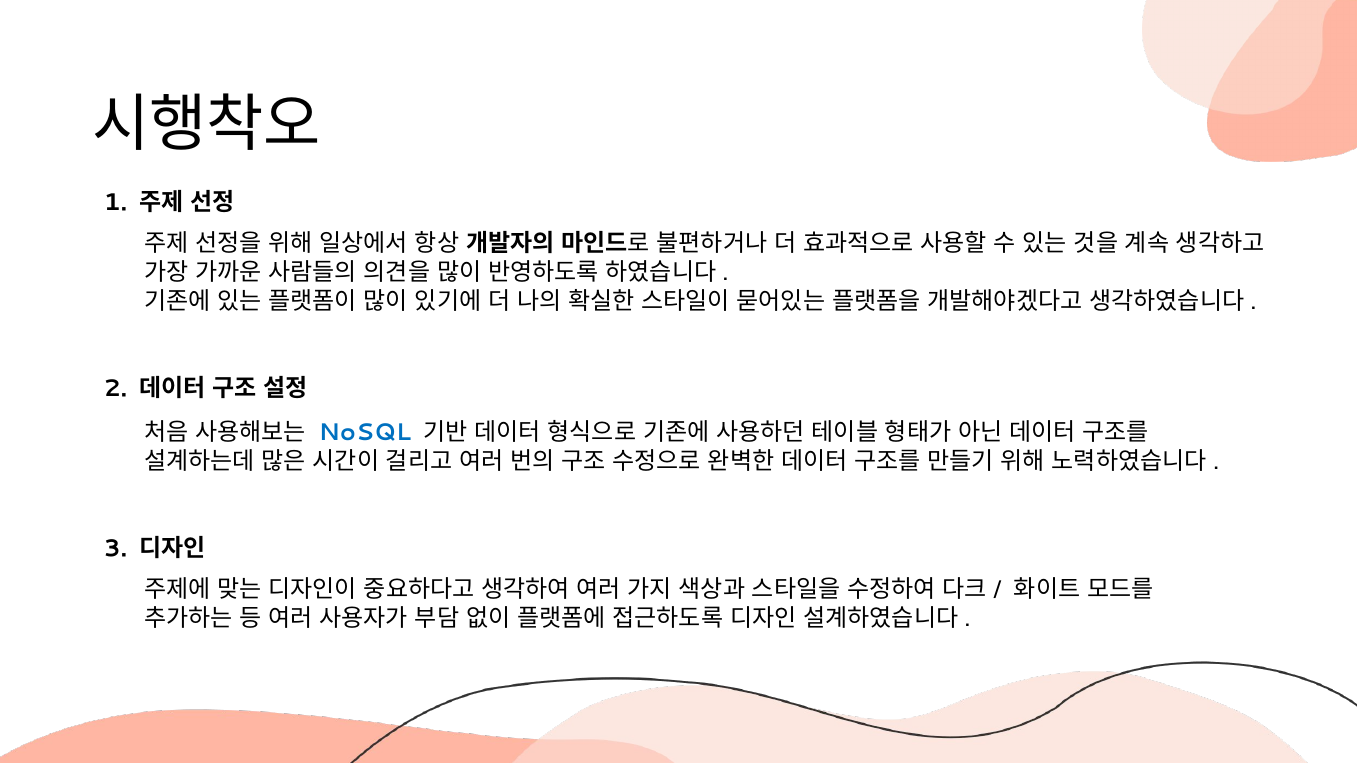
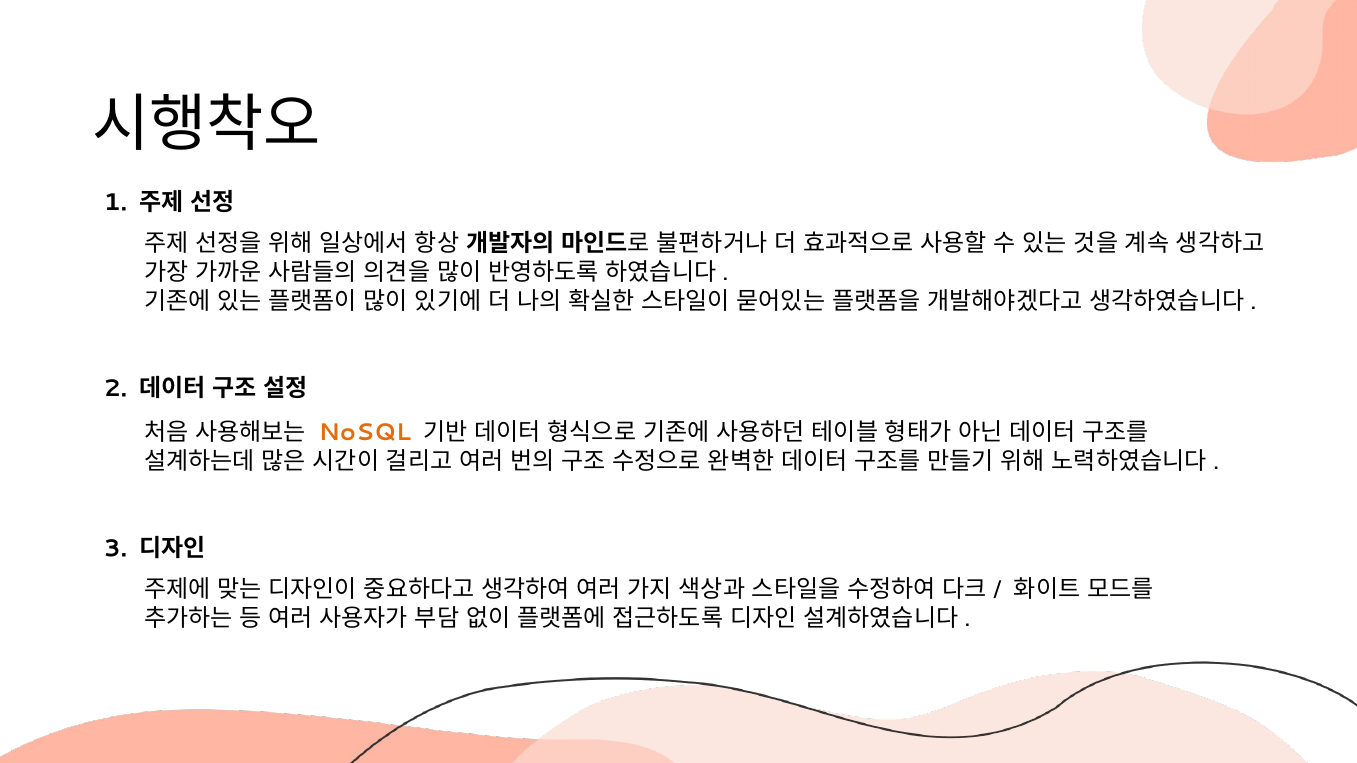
NoSQL colour: blue -> orange
